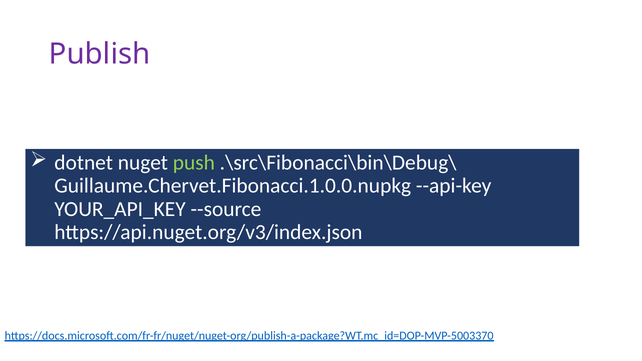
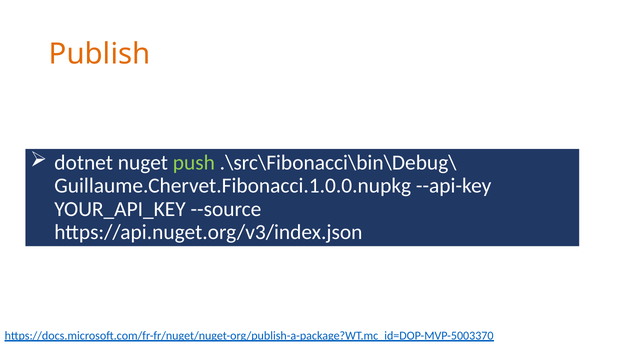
Publish colour: purple -> orange
